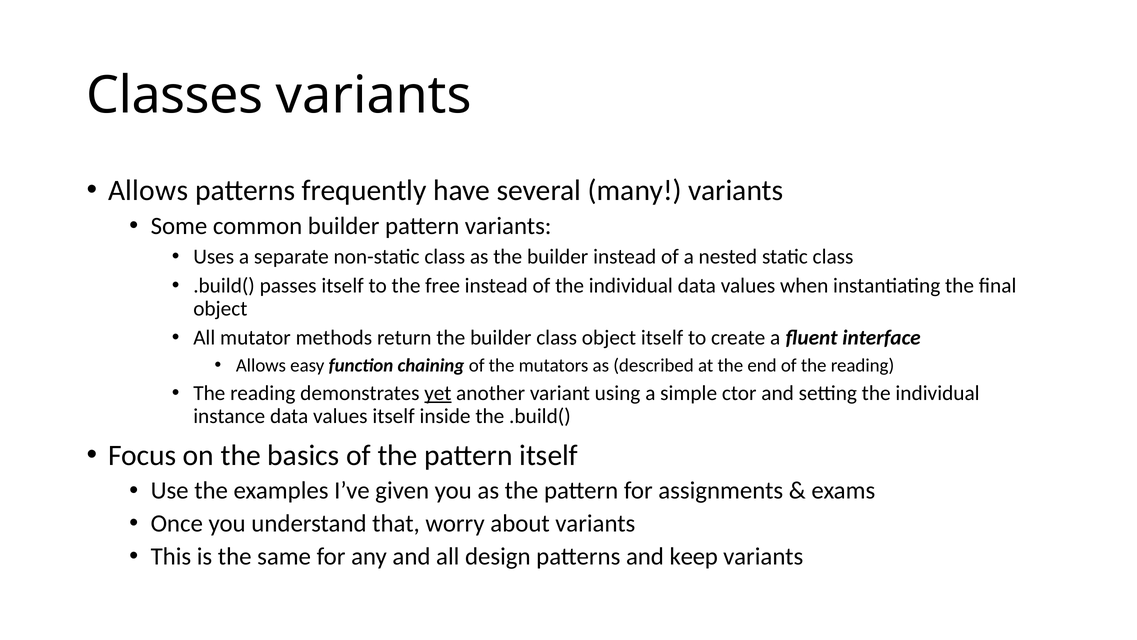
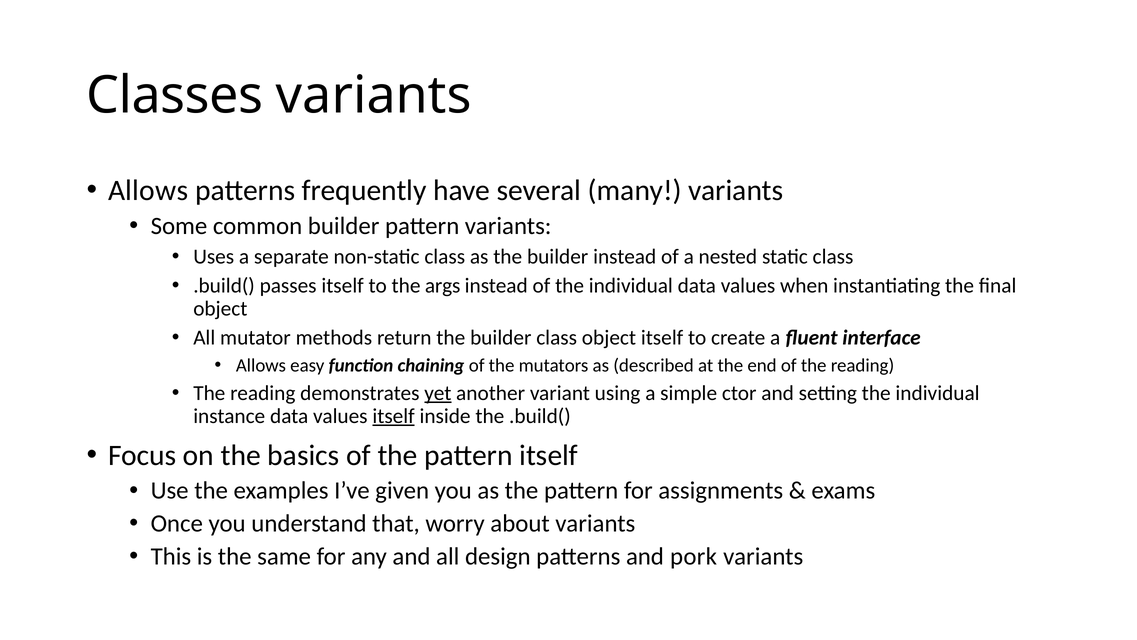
free: free -> args
itself at (394, 416) underline: none -> present
keep: keep -> pork
